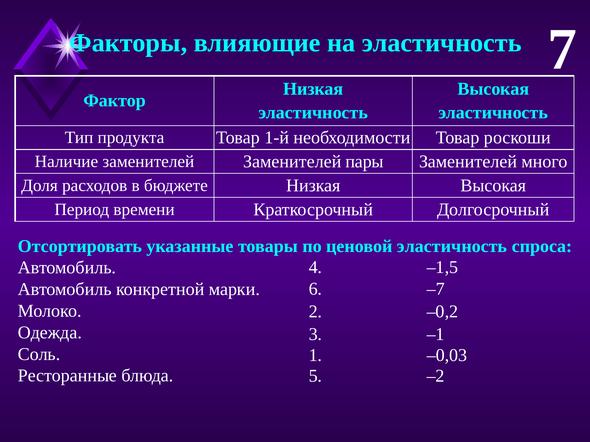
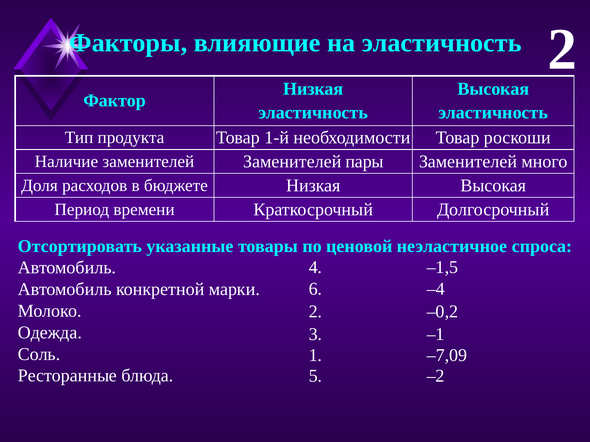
эластичность 7: 7 -> 2
ценовой эластичность: эластичность -> неэластичное
–7: –7 -> –4
–0,03: –0,03 -> –7,09
